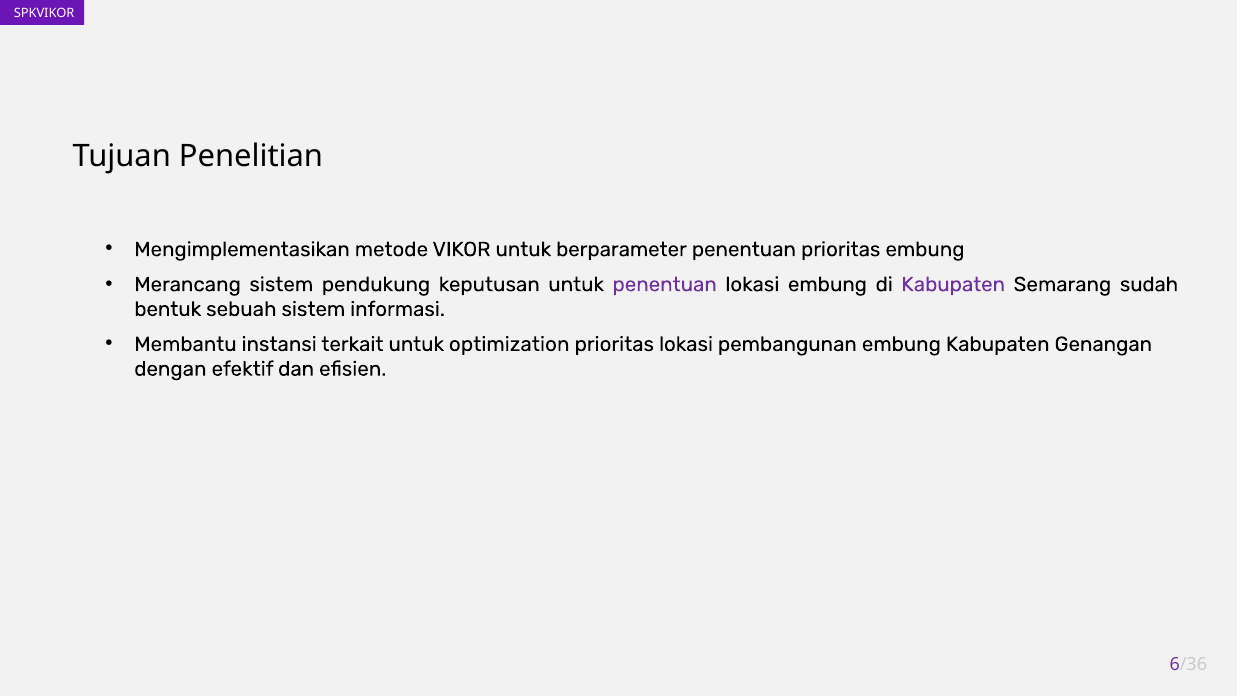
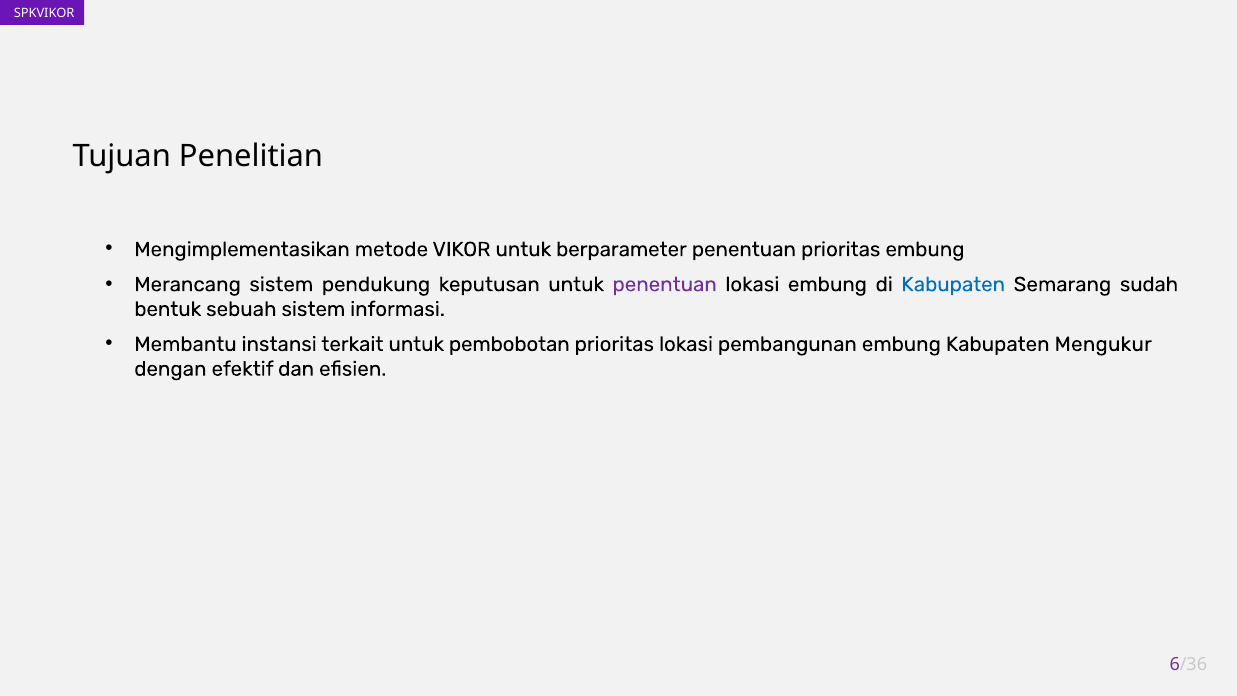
Kabupaten at (953, 284) colour: purple -> blue
optimization: optimization -> pembobotan
Genangan: Genangan -> Mengukur
